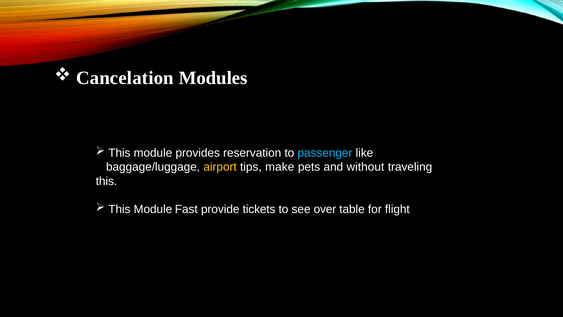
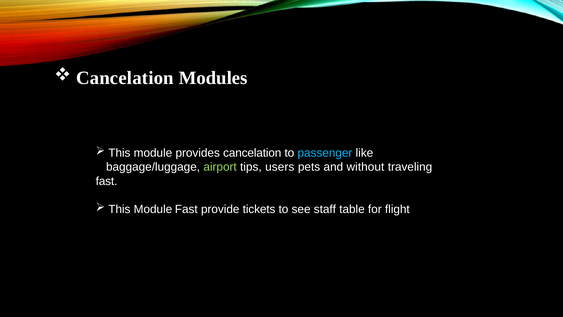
provides reservation: reservation -> cancelation
airport colour: yellow -> light green
make: make -> users
this at (106, 181): this -> fast
over: over -> staff
